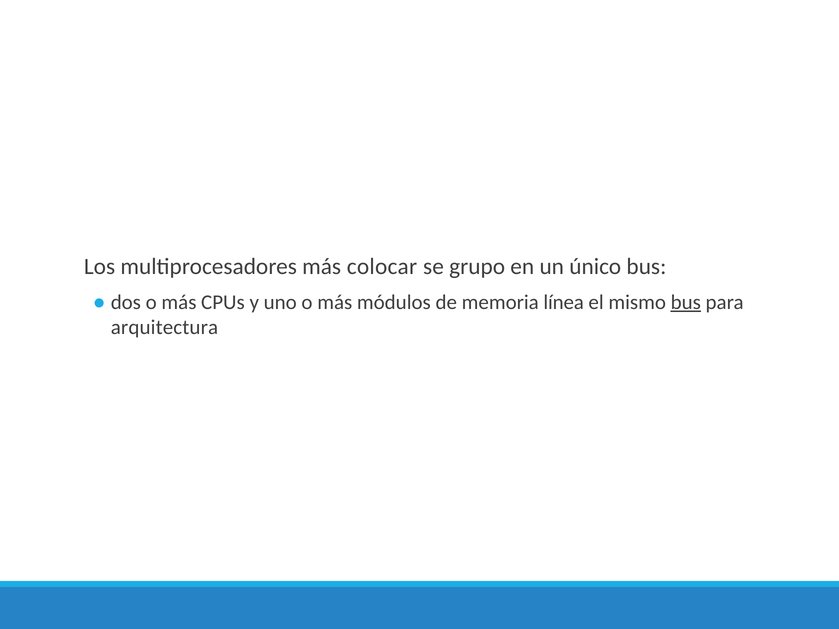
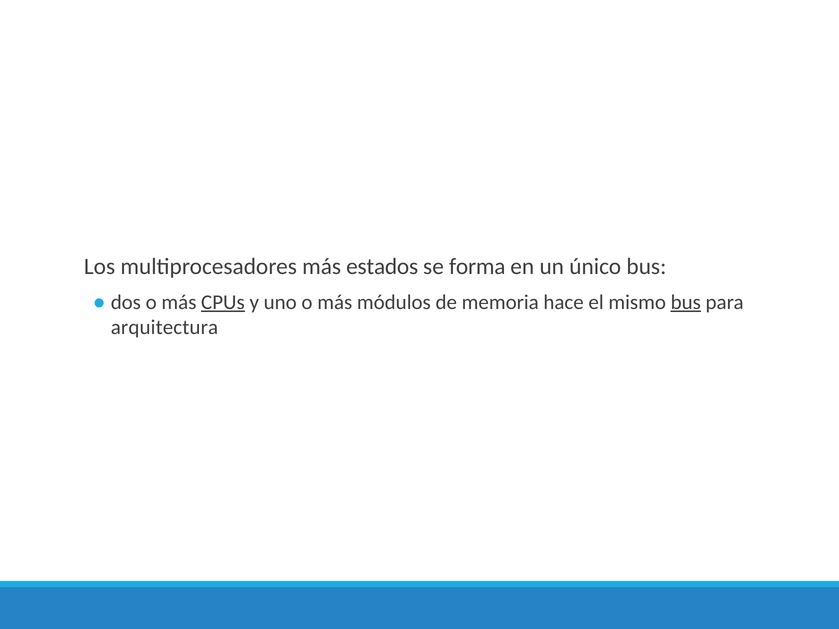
colocar: colocar -> estados
grupo: grupo -> forma
CPUs underline: none -> present
línea: línea -> hace
